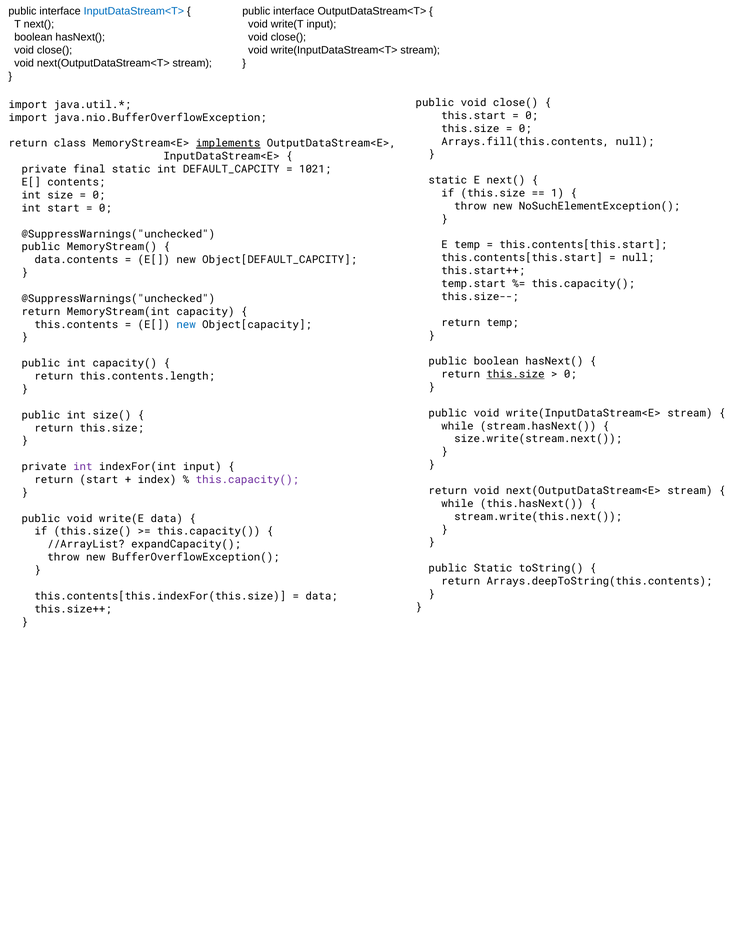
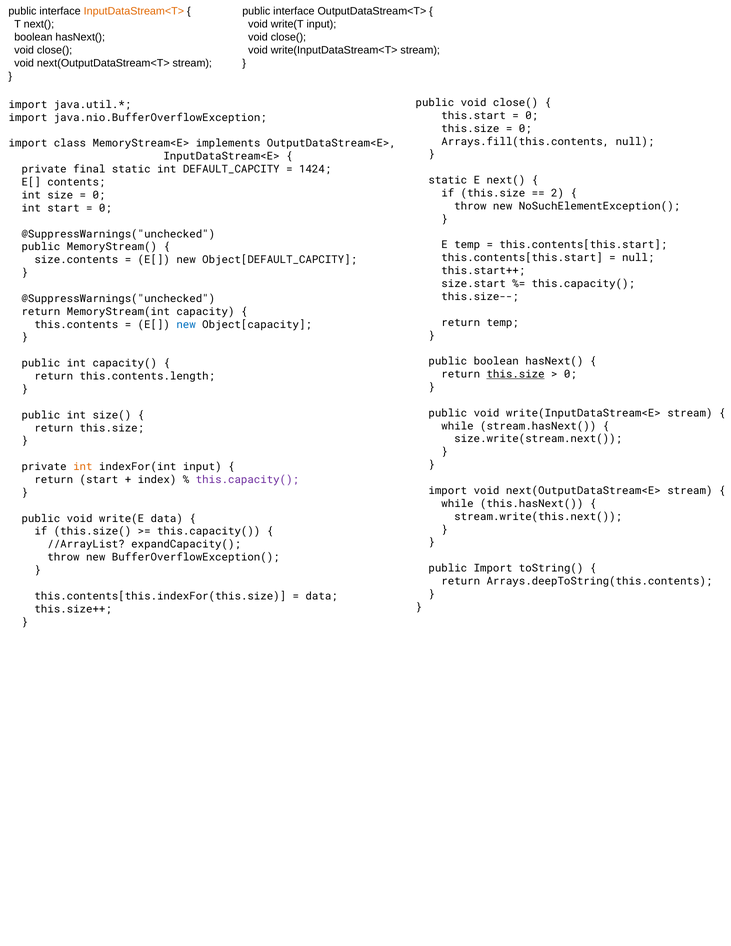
InputDataStream<T> colour: blue -> orange
return at (28, 143): return -> import
implements underline: present -> none
1021: 1021 -> 1424
1: 1 -> 2
data.contents: data.contents -> size.contents
temp.start: temp.start -> size.start
int at (83, 467) colour: purple -> orange
return at (448, 491): return -> import
public Static: Static -> Import
